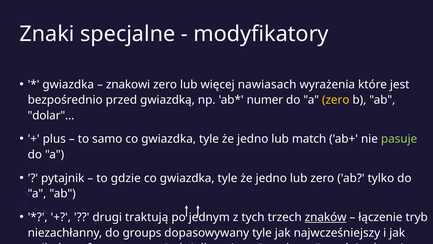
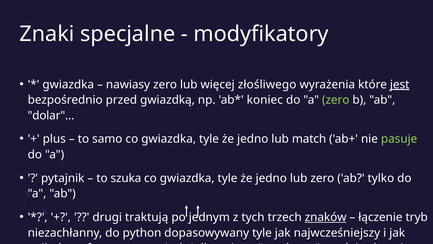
znakowi: znakowi -> nawiasy
nawiasach: nawiasach -> złośliwego
jest underline: none -> present
numer: numer -> koniec
zero at (336, 100) colour: yellow -> light green
gdzie: gdzie -> szuka
groups: groups -> python
